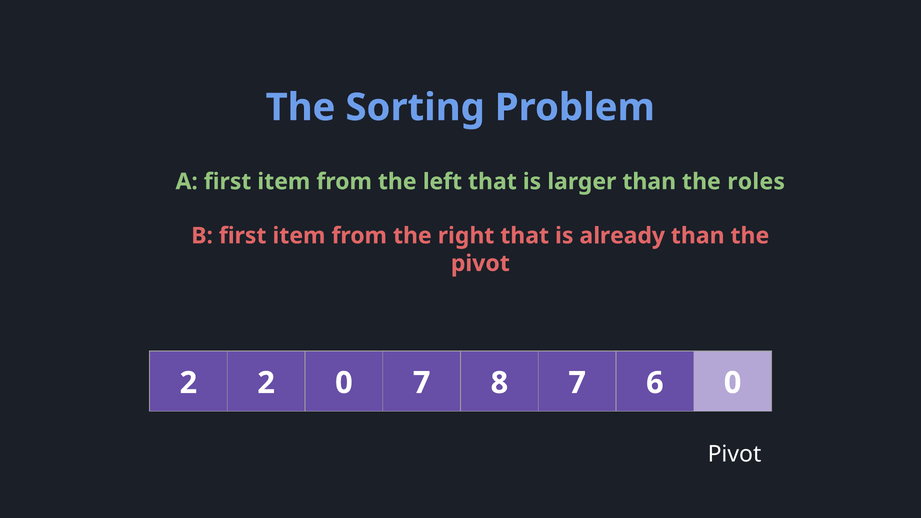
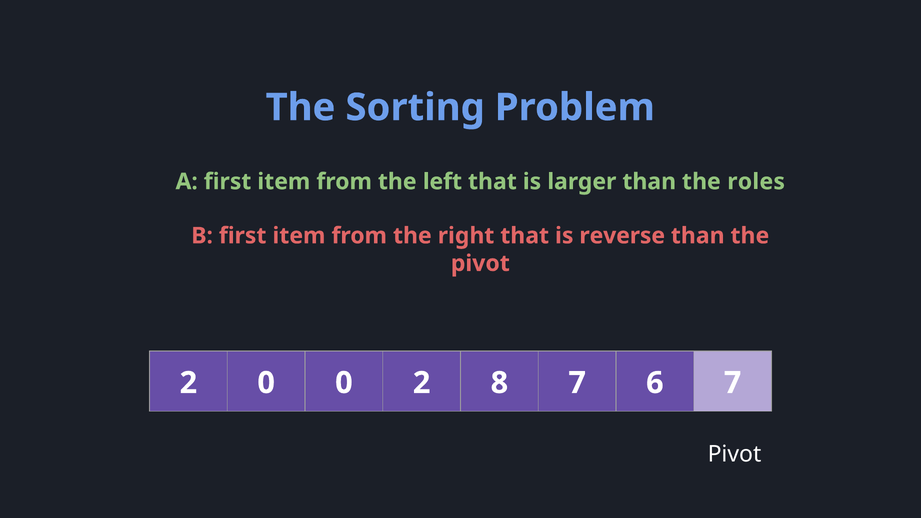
already: already -> reverse
2 2: 2 -> 0
0 7: 7 -> 2
6 0: 0 -> 7
